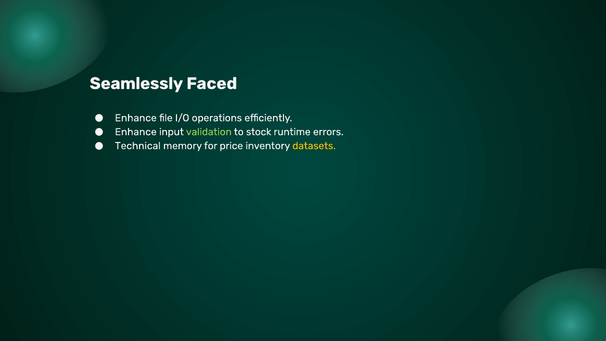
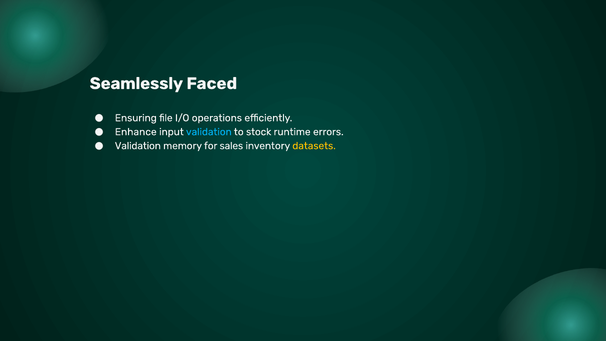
Enhance at (136, 118): Enhance -> Ensuring
validation at (209, 132) colour: light green -> light blue
Technical at (138, 146): Technical -> Validation
price: price -> sales
